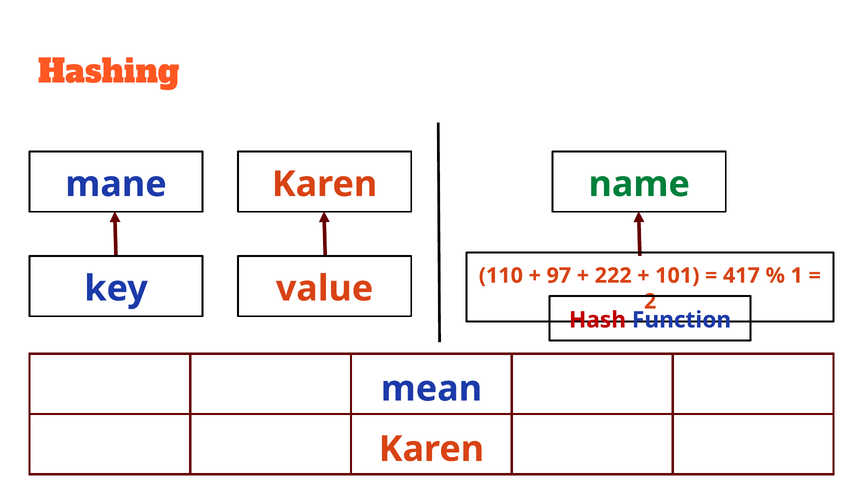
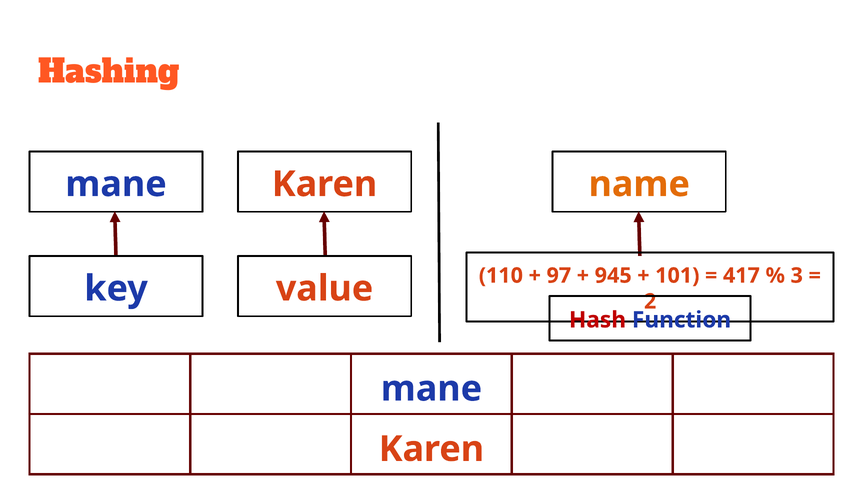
name colour: green -> orange
222: 222 -> 945
1: 1 -> 3
mean at (431, 389): mean -> mane
